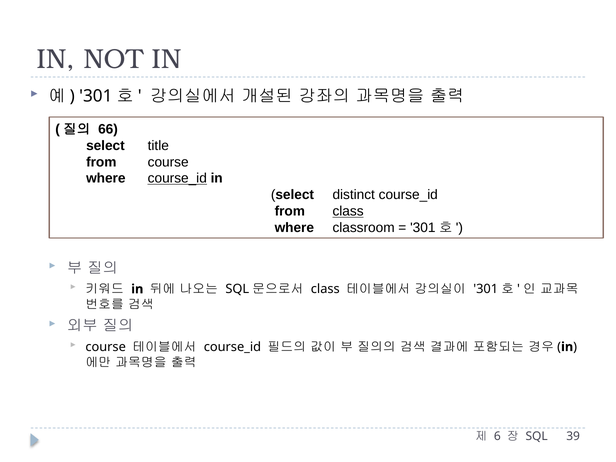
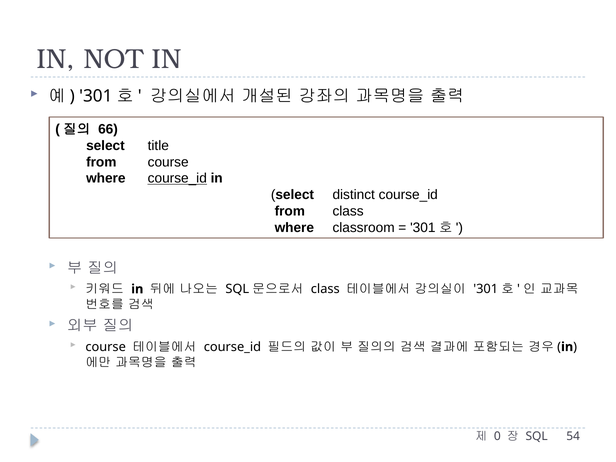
class at (348, 211) underline: present -> none
6: 6 -> 0
39: 39 -> 54
